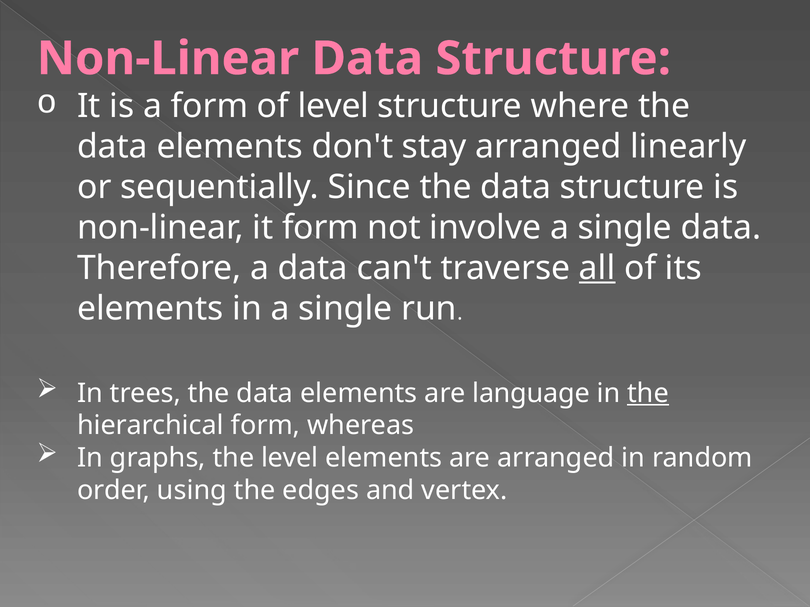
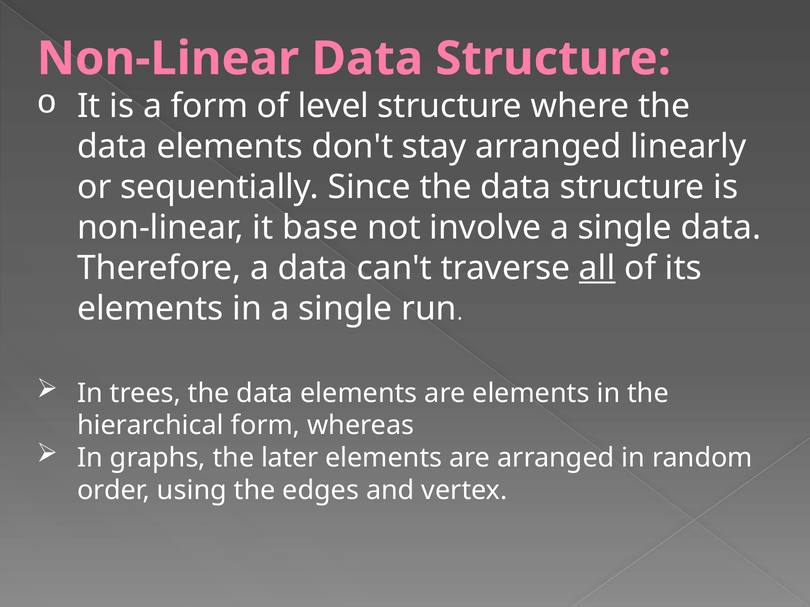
it form: form -> base
are language: language -> elements
the at (648, 393) underline: present -> none
the level: level -> later
